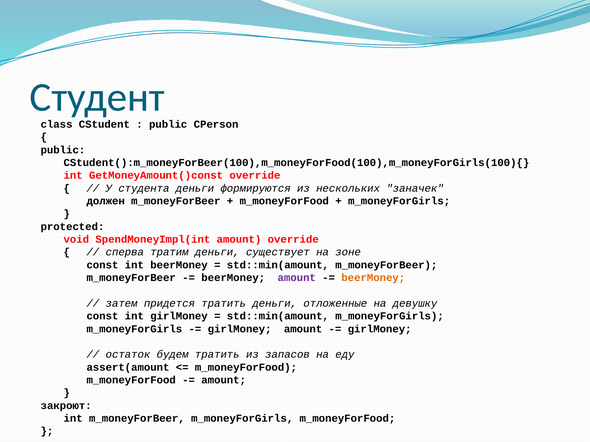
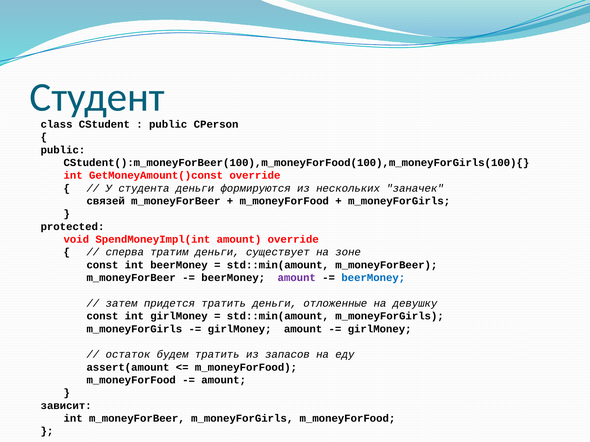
должен: должен -> связей
beerMoney at (373, 278) colour: orange -> blue
закроют: закроют -> зависит
